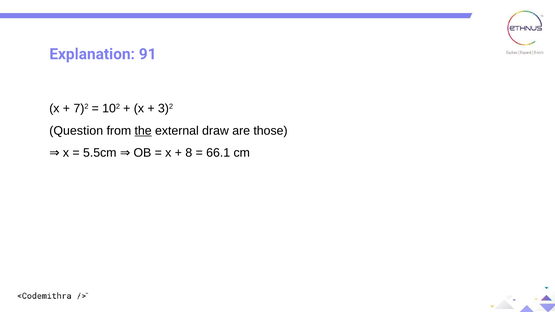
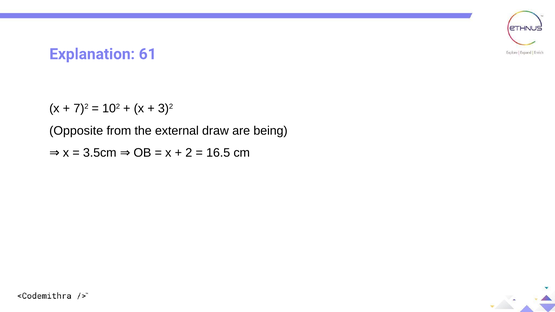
91: 91 -> 61
Question: Question -> Opposite
the underline: present -> none
those: those -> being
5.5cm: 5.5cm -> 3.5cm
8: 8 -> 2
66.1: 66.1 -> 16.5
